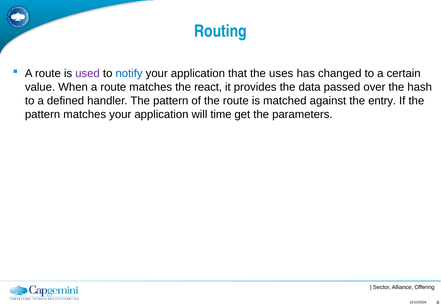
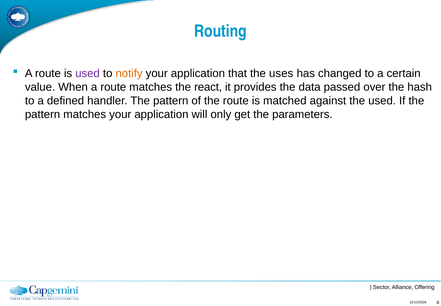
notify colour: blue -> orange
the entry: entry -> used
time: time -> only
